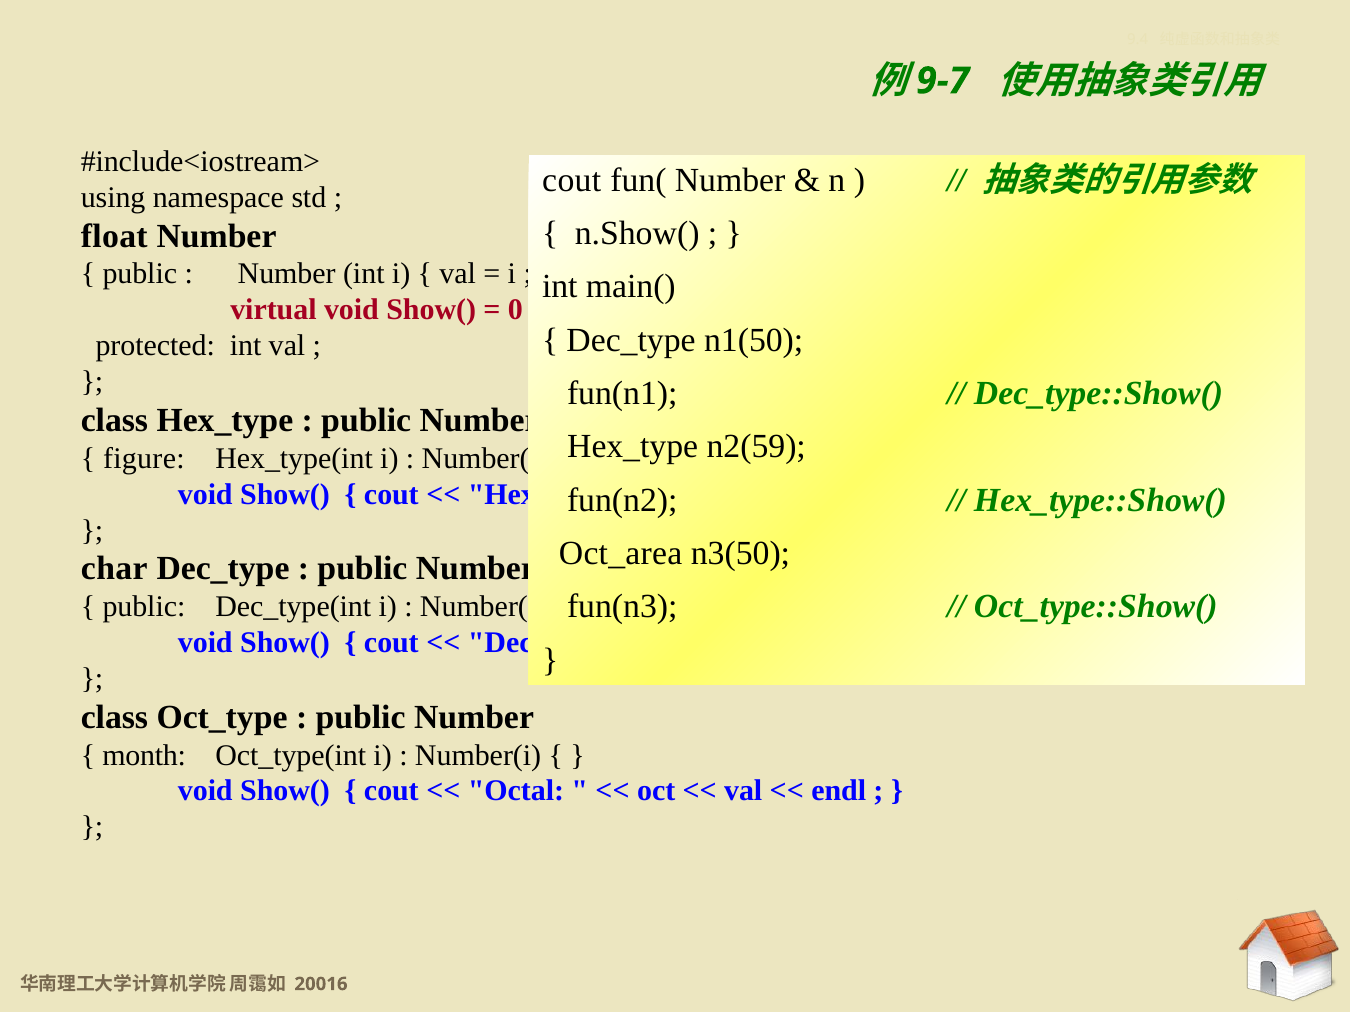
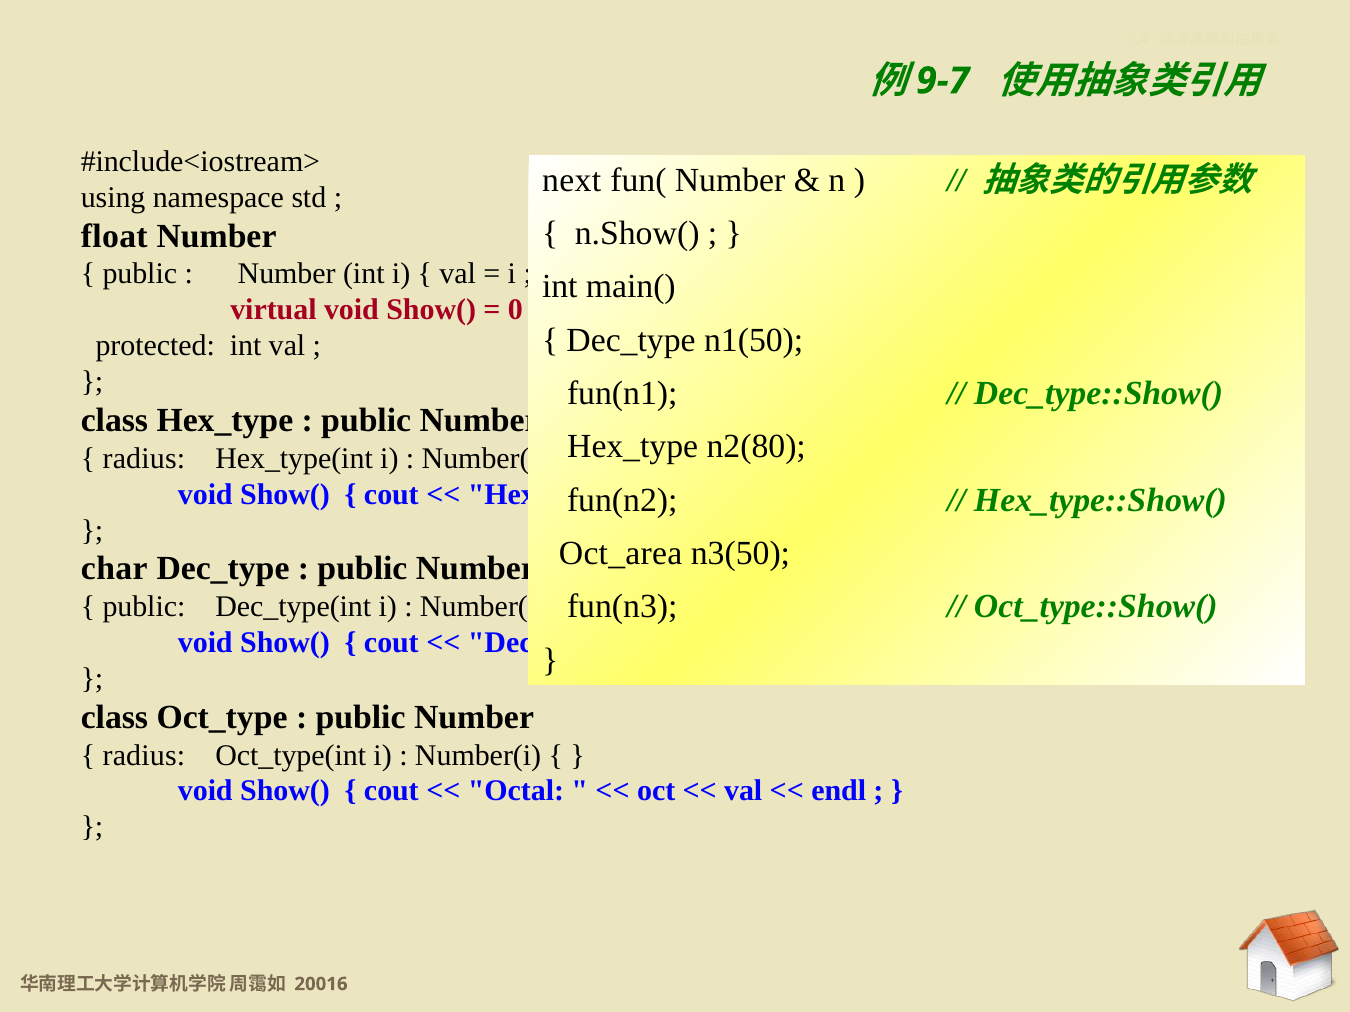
cout at (572, 180): cout -> next
n2(59: n2(59 -> n2(80
figure at (144, 459): figure -> radius
month at (144, 756): month -> radius
